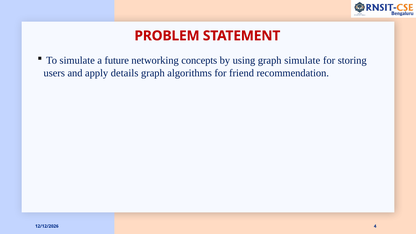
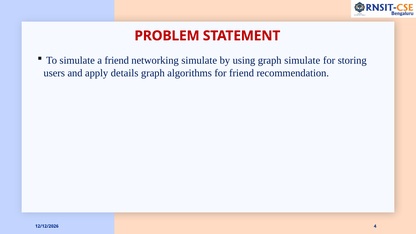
a future: future -> friend
networking concepts: concepts -> simulate
